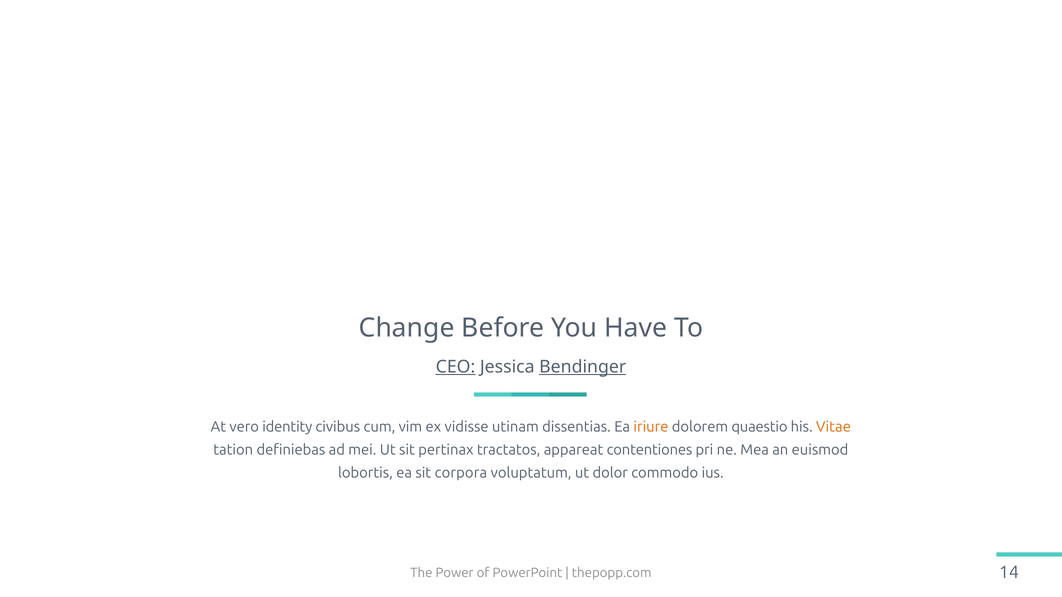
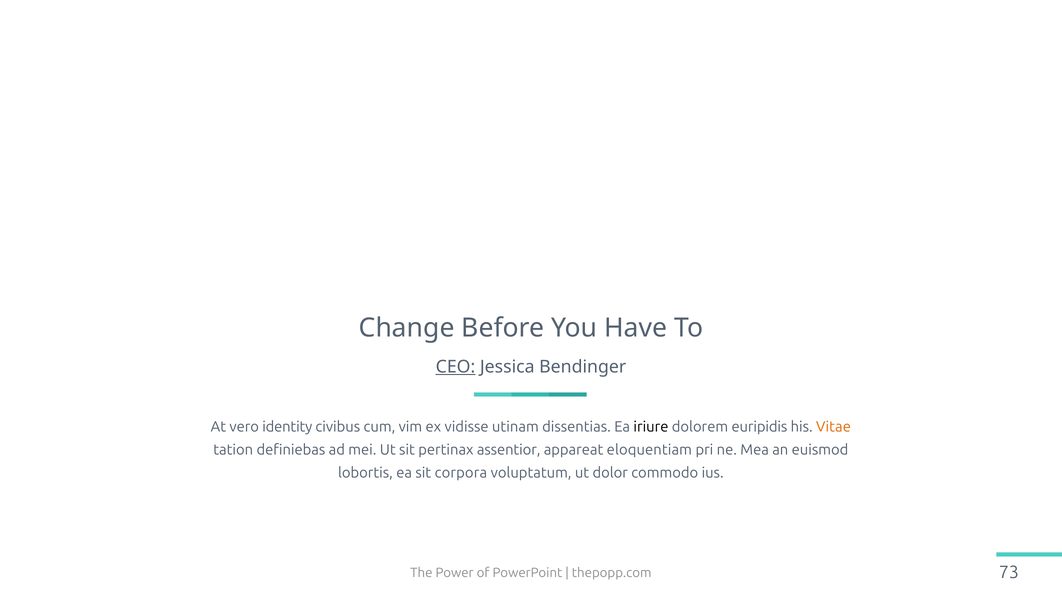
Bendinger underline: present -> none
iriure colour: orange -> black
quaestio: quaestio -> euripidis
tractatos: tractatos -> assentior
contentiones: contentiones -> eloquentiam
14: 14 -> 73
